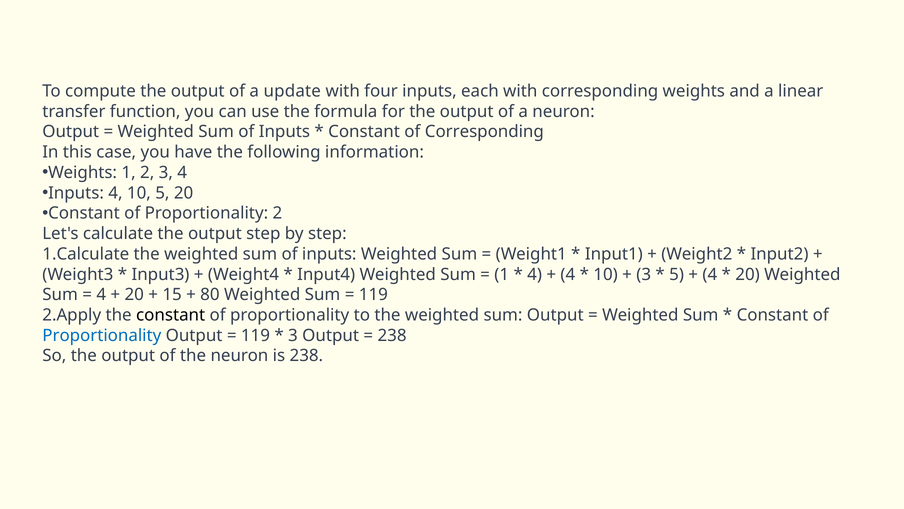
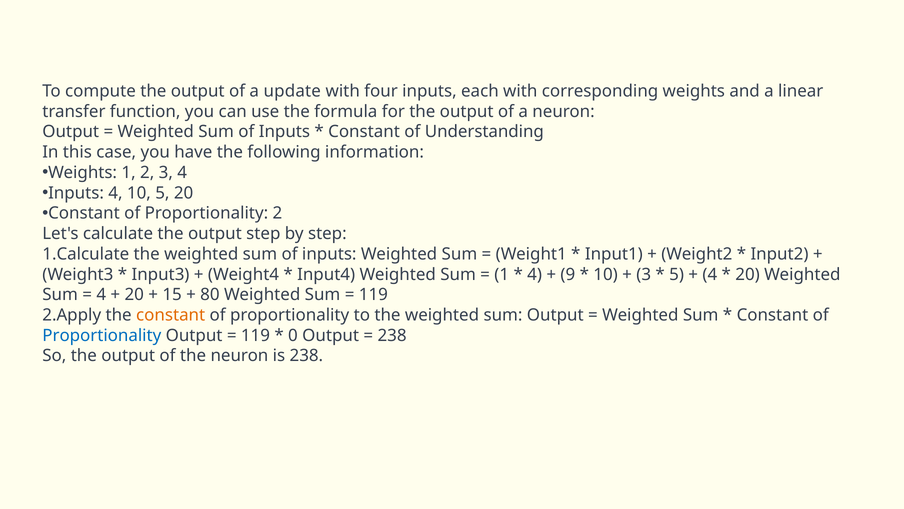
of Corresponding: Corresponding -> Understanding
4 at (568, 274): 4 -> 9
constant at (171, 315) colour: black -> orange
3 at (293, 335): 3 -> 0
